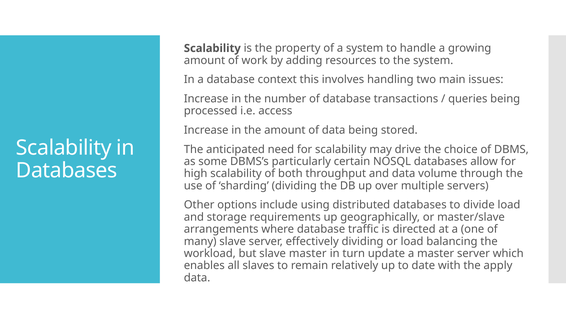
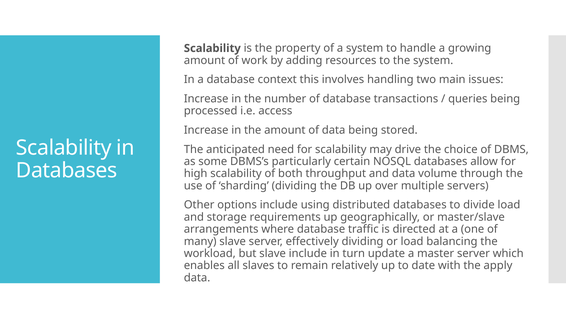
slave master: master -> include
